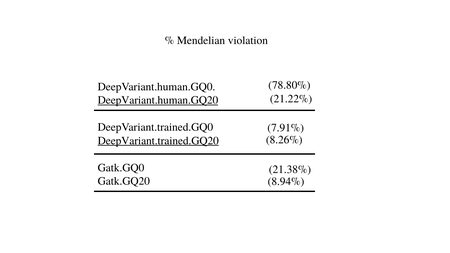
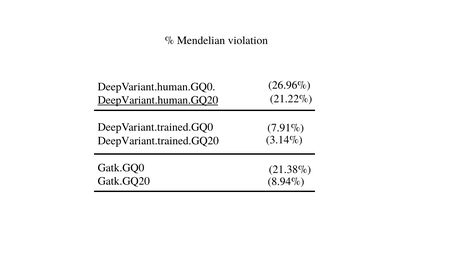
78.80%: 78.80% -> 26.96%
8.26%: 8.26% -> 3.14%
DeepVariant.trained.GQ20 underline: present -> none
